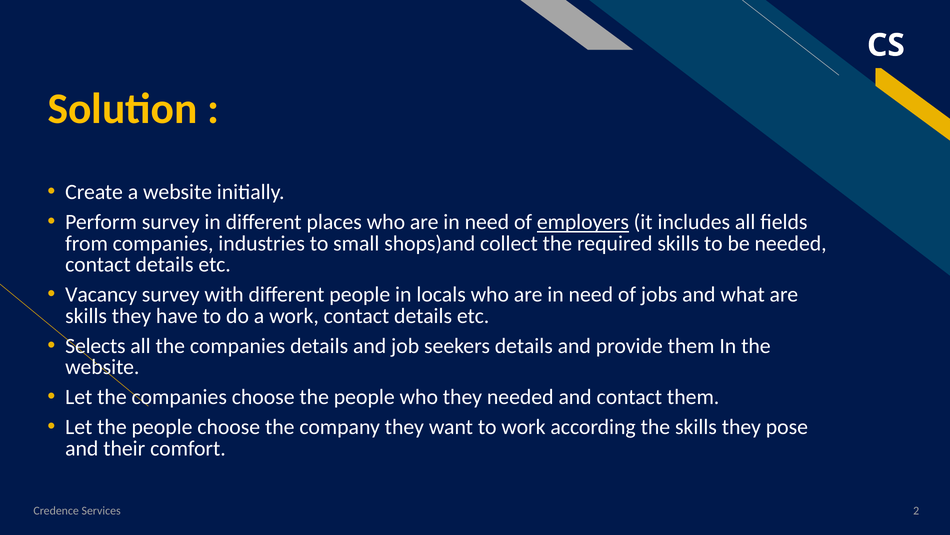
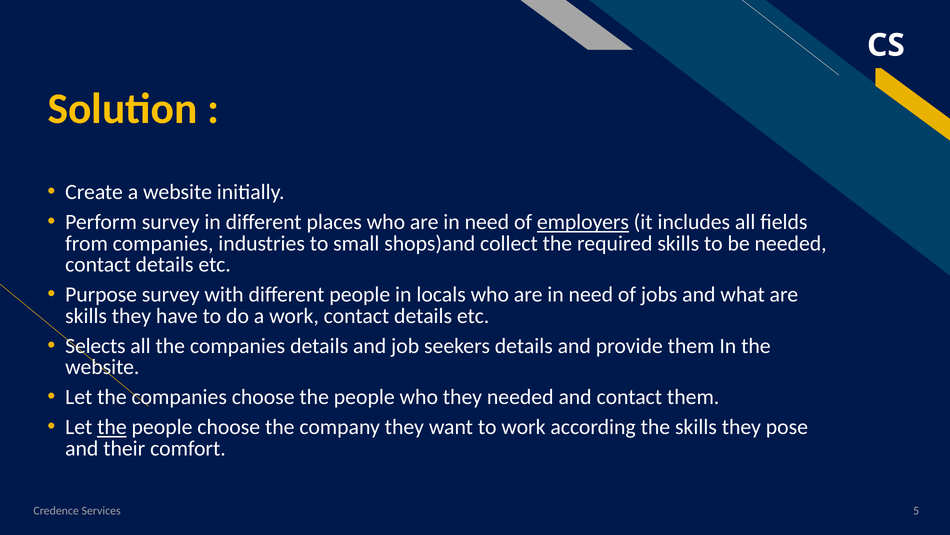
Vacancy: Vacancy -> Purpose
the at (112, 427) underline: none -> present
2: 2 -> 5
